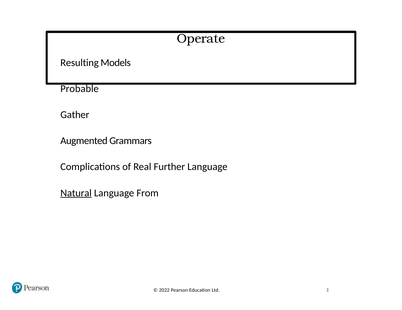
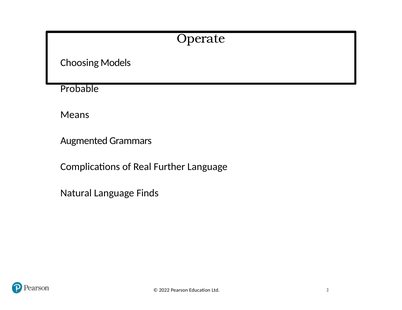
Resulting: Resulting -> Choosing
Gather: Gather -> Means
Natural underline: present -> none
From: From -> Finds
